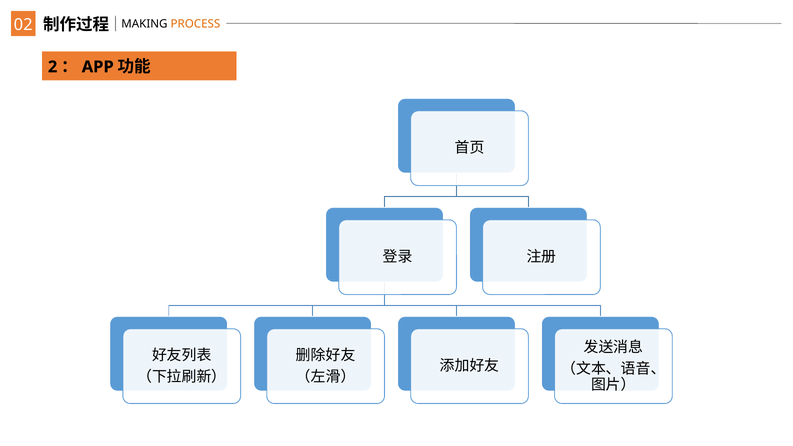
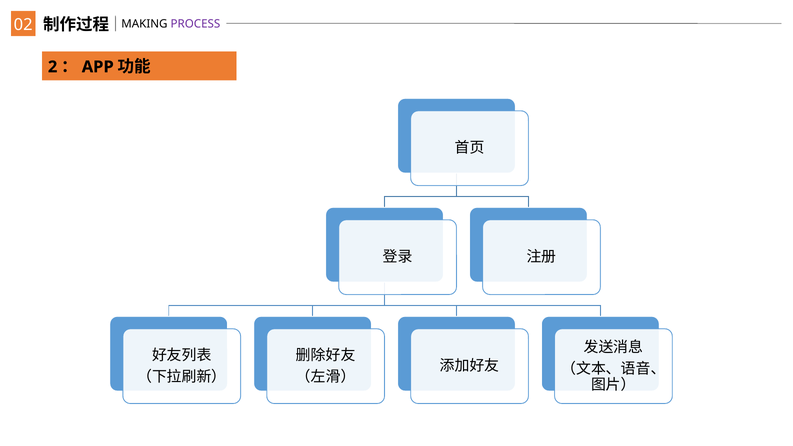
PROCESS colour: orange -> purple
